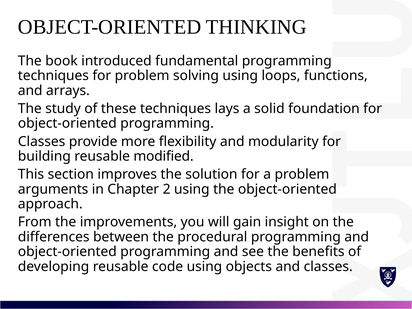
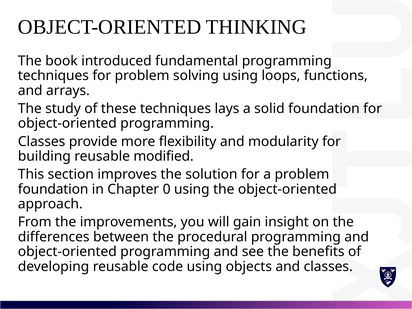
arguments at (53, 189): arguments -> foundation
2: 2 -> 0
